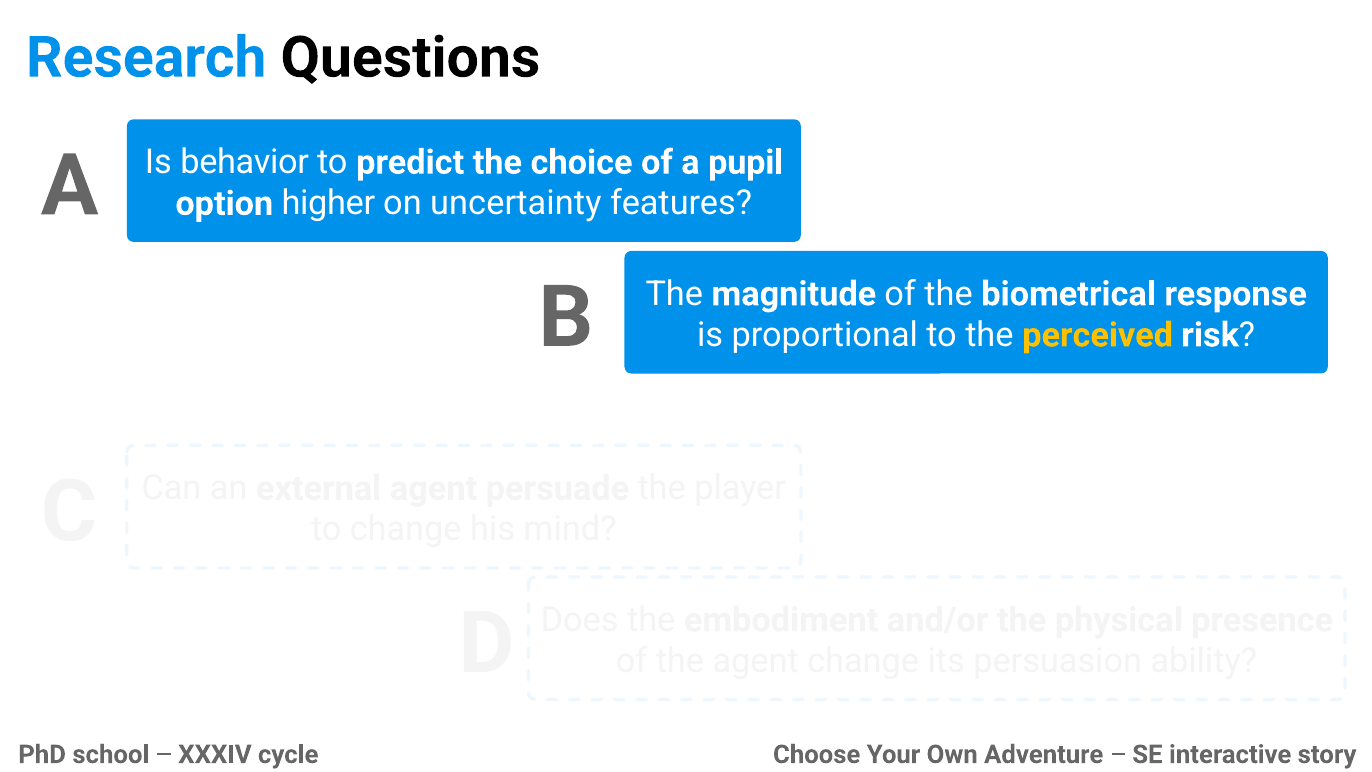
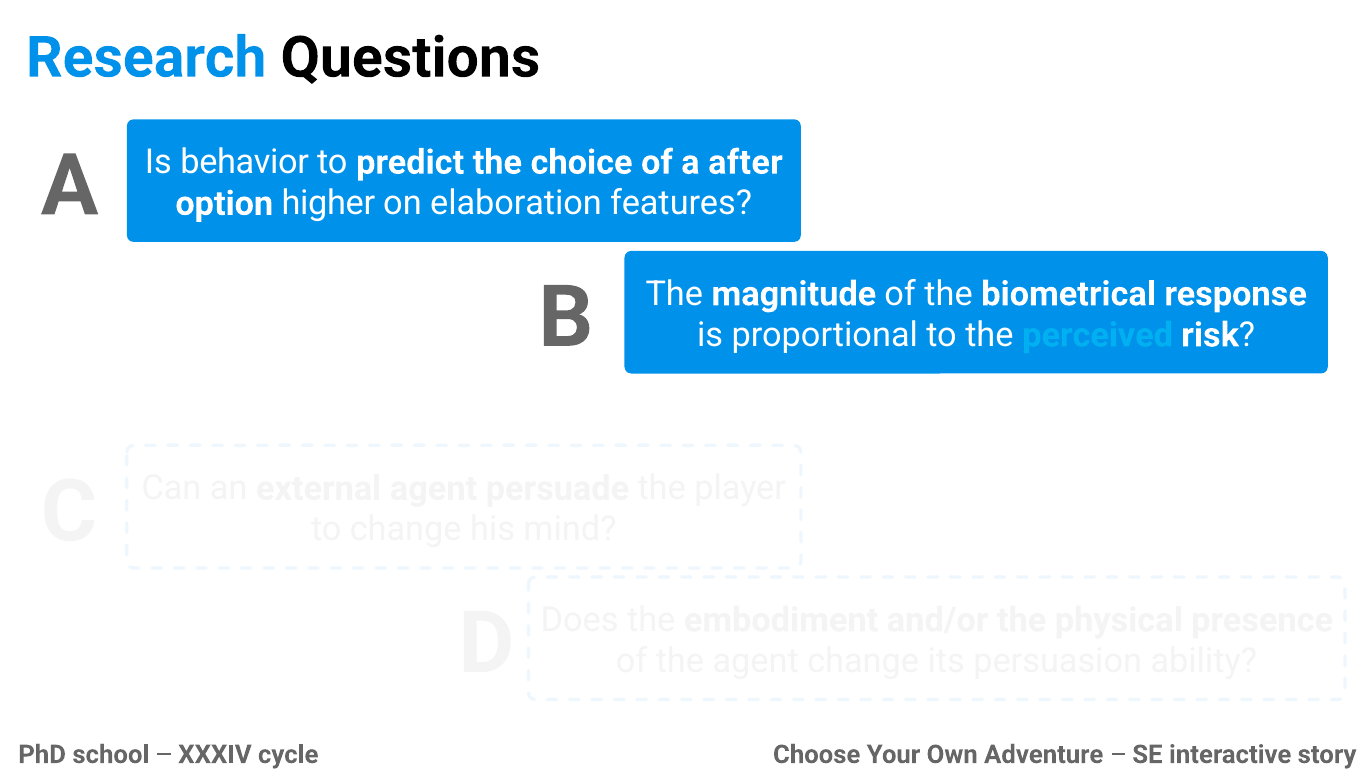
pupil: pupil -> after
uncertainty: uncertainty -> elaboration
perceived colour: yellow -> light blue
